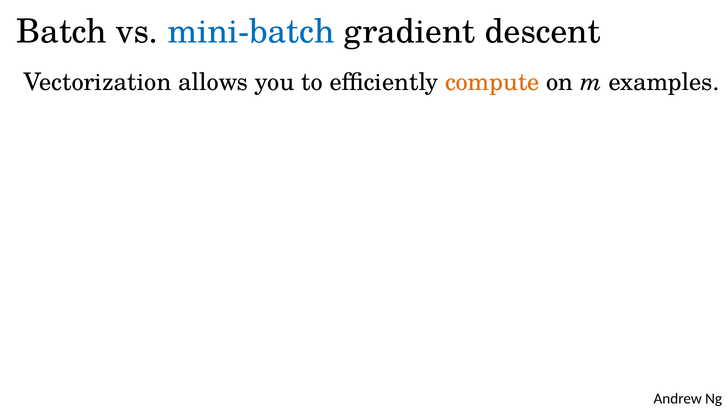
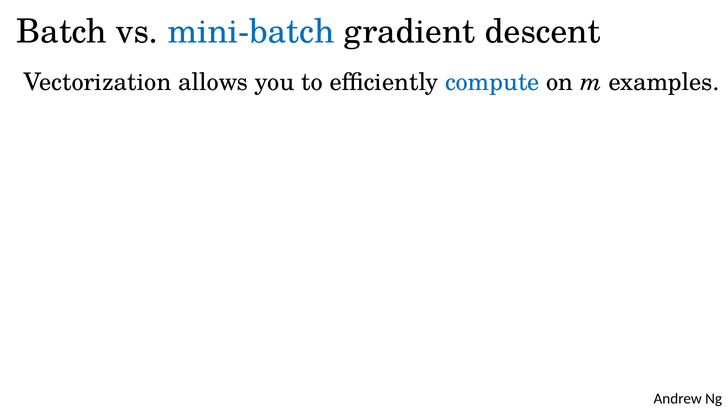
compute colour: orange -> blue
